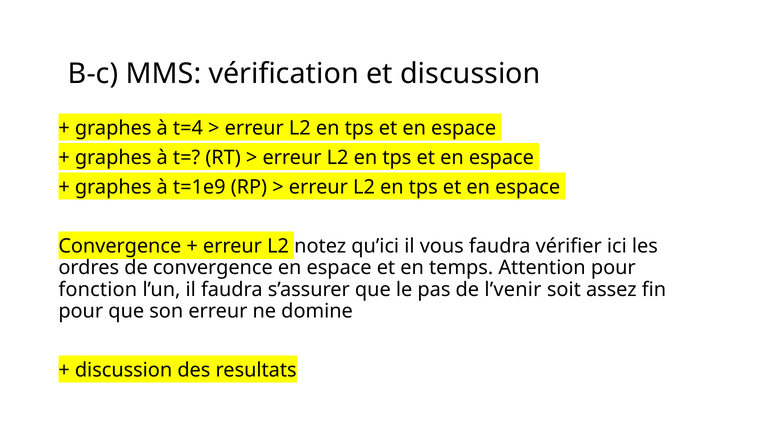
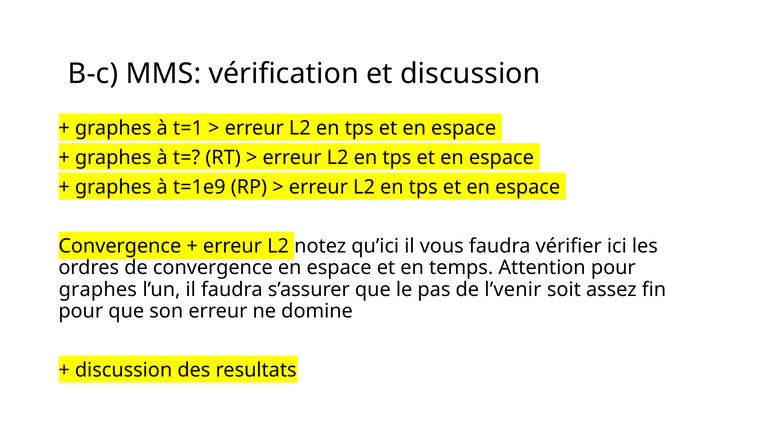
t=4: t=4 -> t=1
fonction at (98, 289): fonction -> graphes
